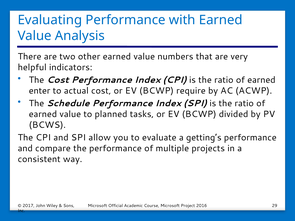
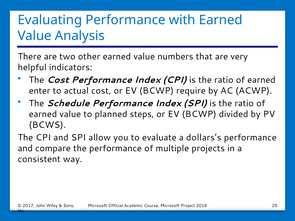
tasks: tasks -> steps
getting’s: getting’s -> dollars’s
